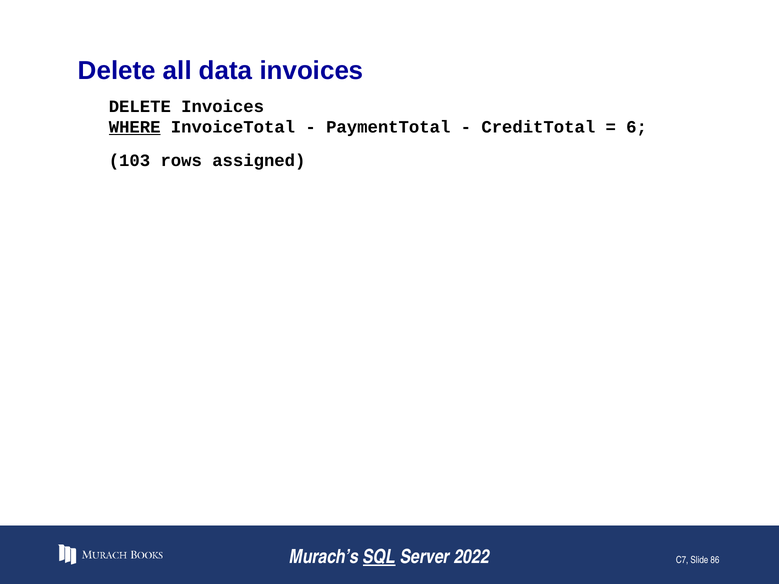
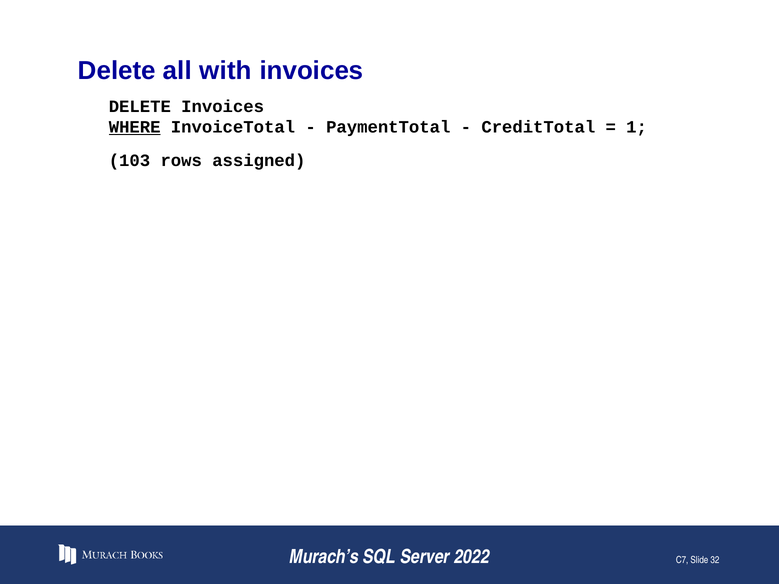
data: data -> with
6: 6 -> 1
SQL underline: present -> none
86: 86 -> 32
